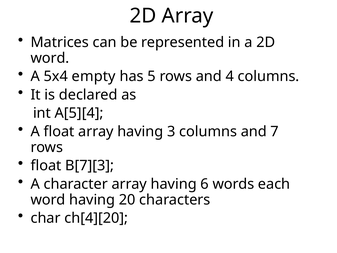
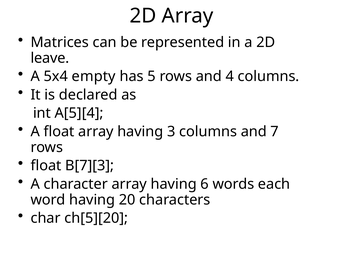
word at (50, 58): word -> leave
ch[4][20: ch[4][20 -> ch[5][20
